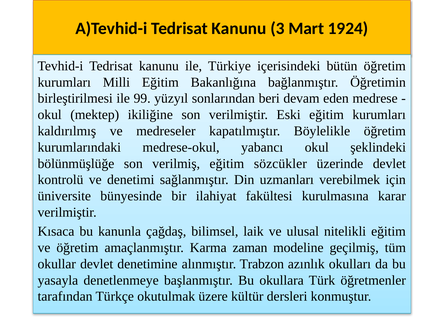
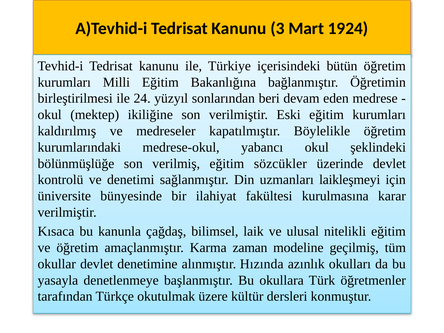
99: 99 -> 24
verebilmek: verebilmek -> laikleşmeyi
Trabzon: Trabzon -> Hızında
